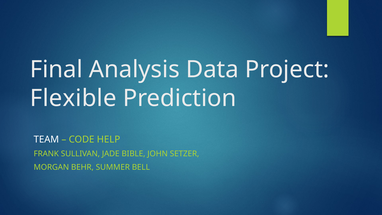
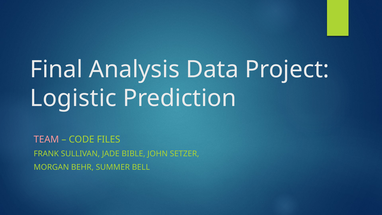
Flexible: Flexible -> Logistic
TEAM colour: white -> pink
HELP: HELP -> FILES
